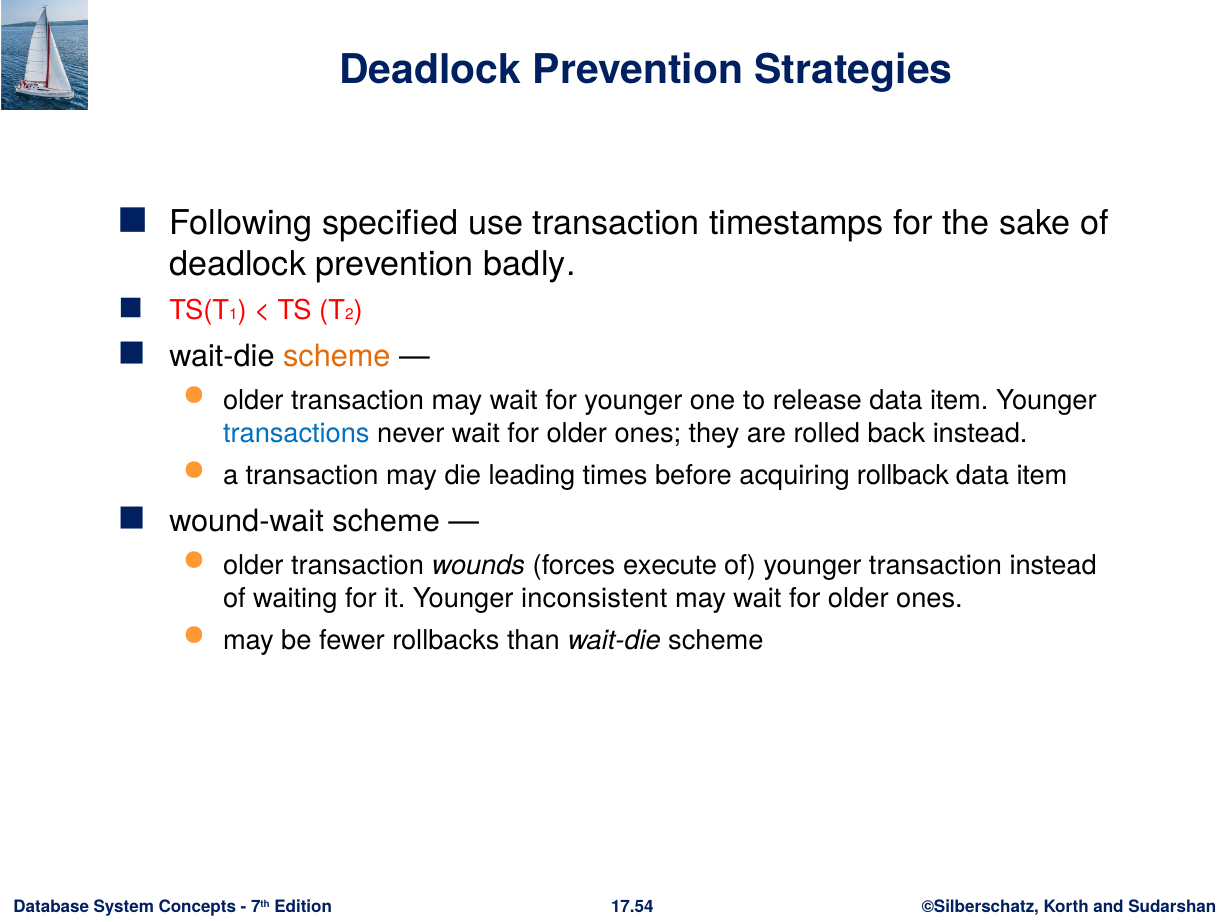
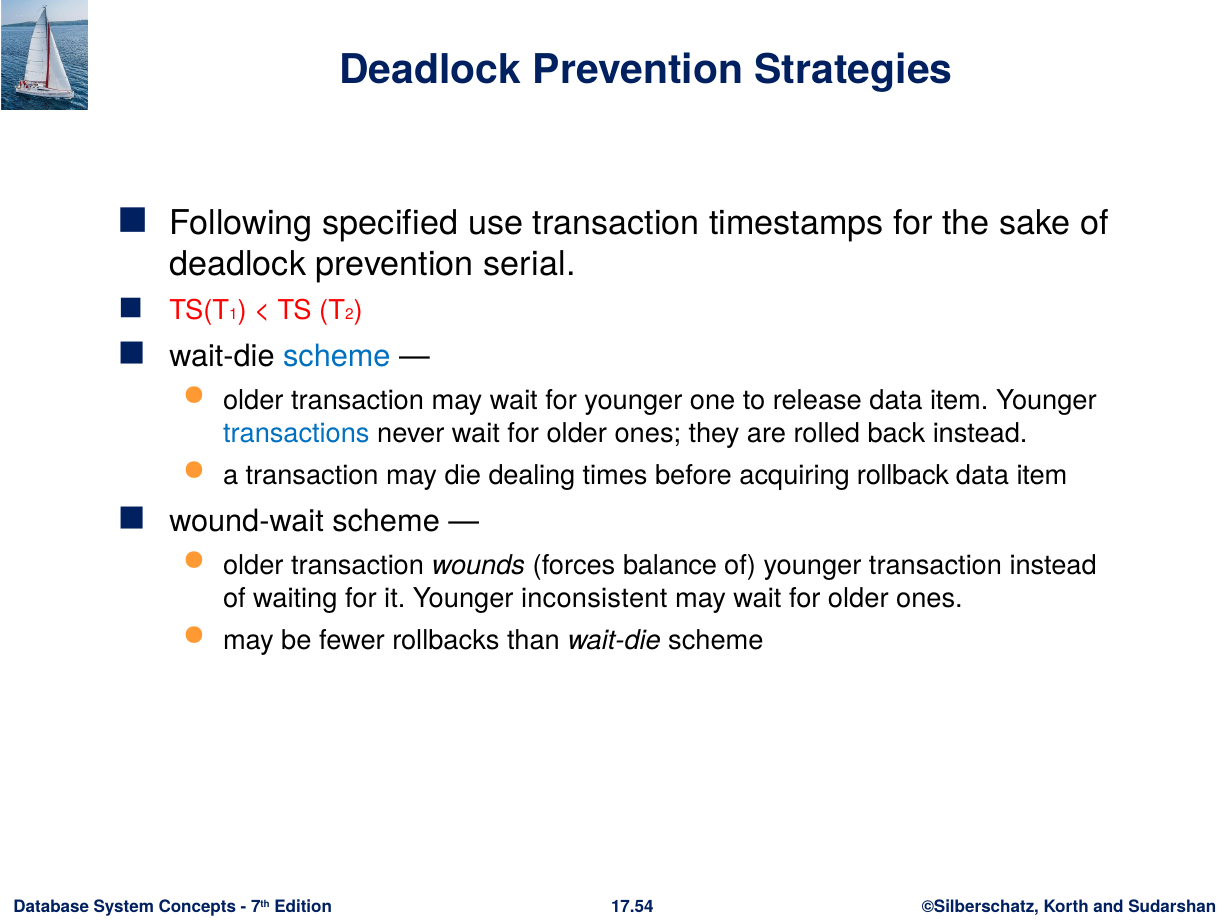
badly: badly -> serial
scheme at (337, 356) colour: orange -> blue
leading: leading -> dealing
execute: execute -> balance
